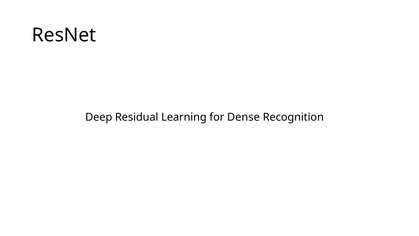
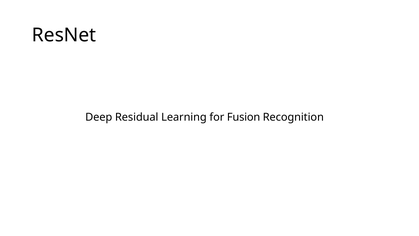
Dense: Dense -> Fusion
